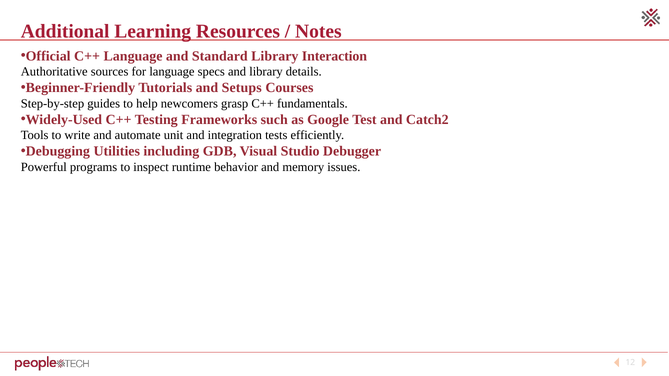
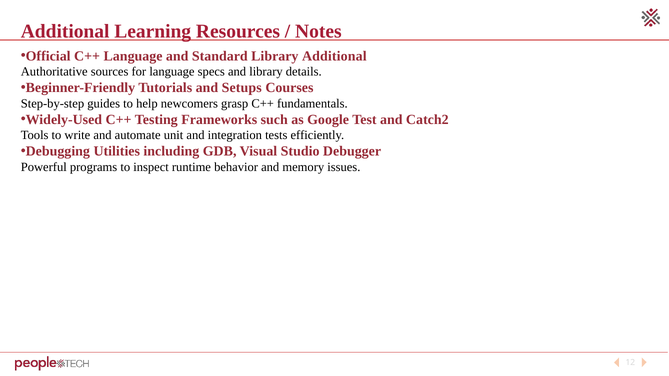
Library Interaction: Interaction -> Additional
